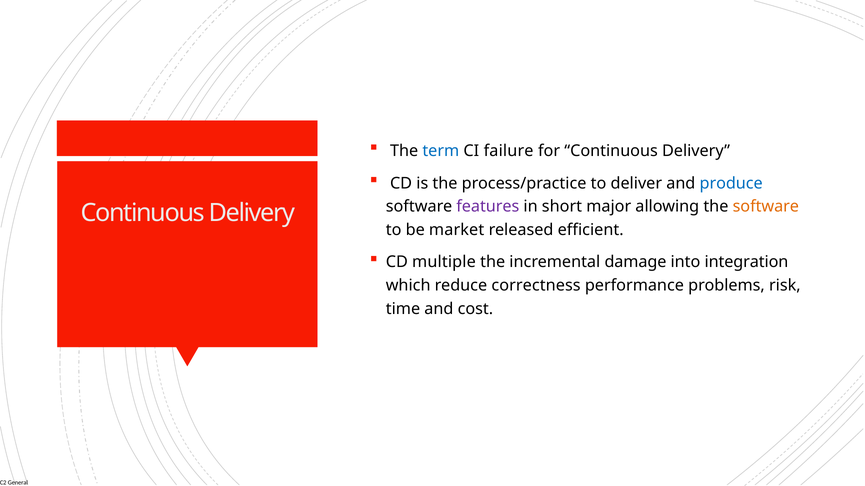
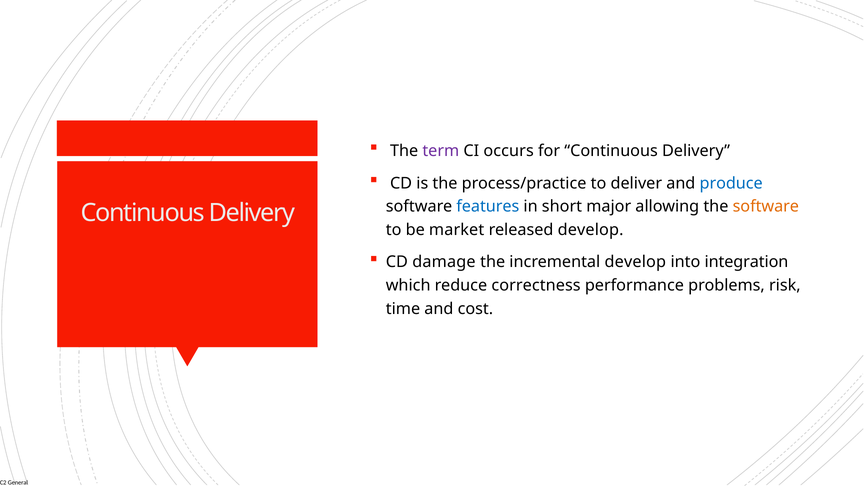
term colour: blue -> purple
failure: failure -> occurs
features colour: purple -> blue
released efficient: efficient -> develop
multiple: multiple -> damage
incremental damage: damage -> develop
